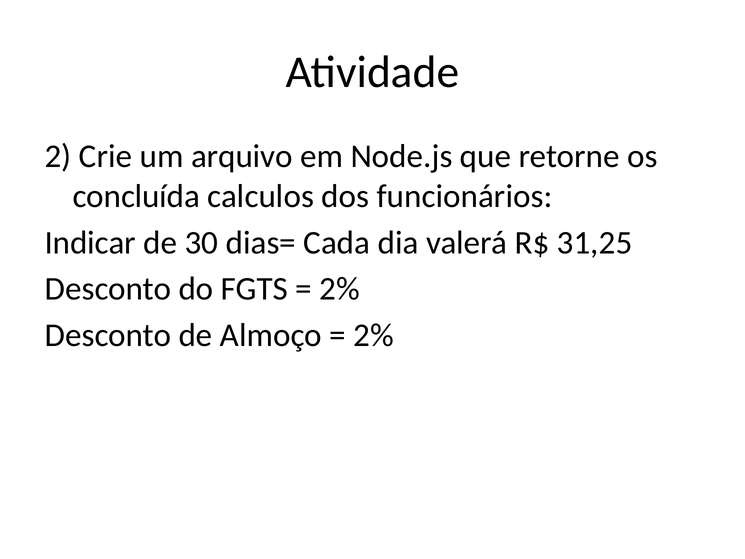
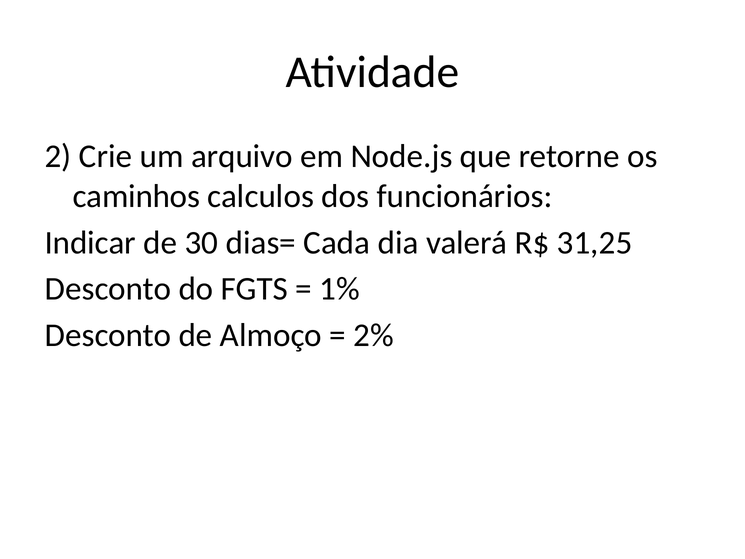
concluída: concluída -> caminhos
2% at (339, 289): 2% -> 1%
